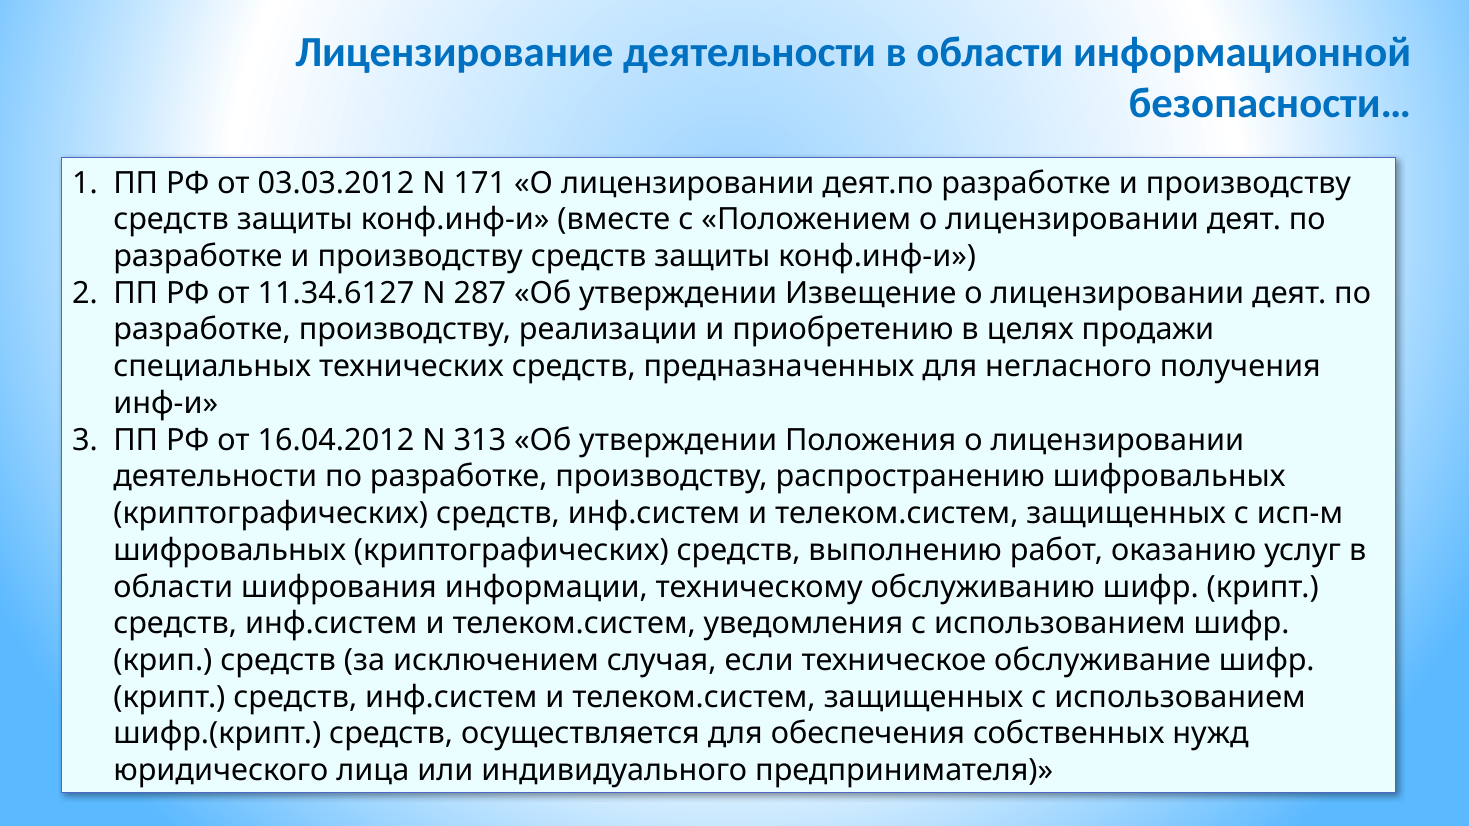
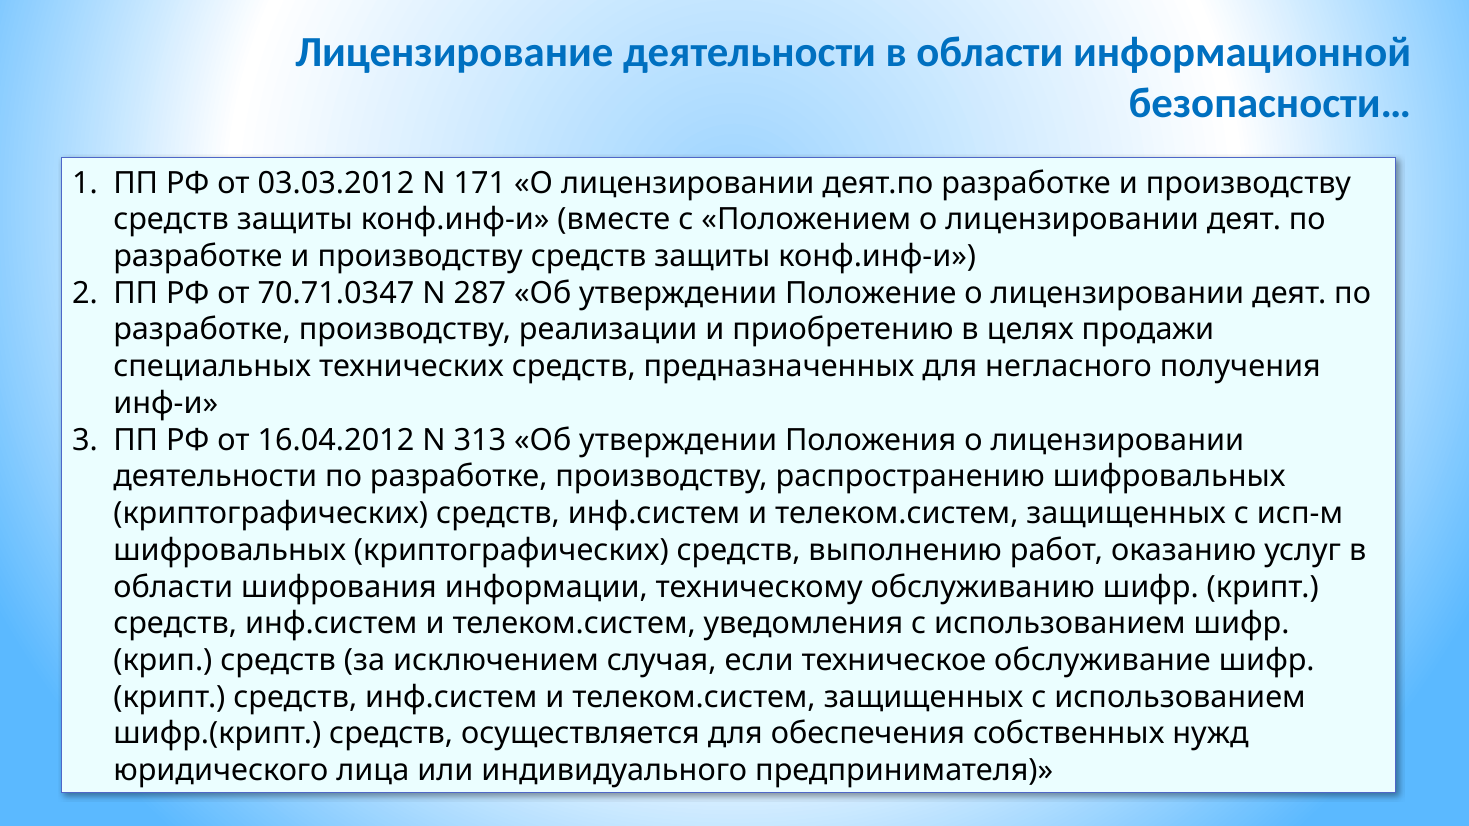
11.34.6127: 11.34.6127 -> 70.71.0347
Извещение: Извещение -> Положение
